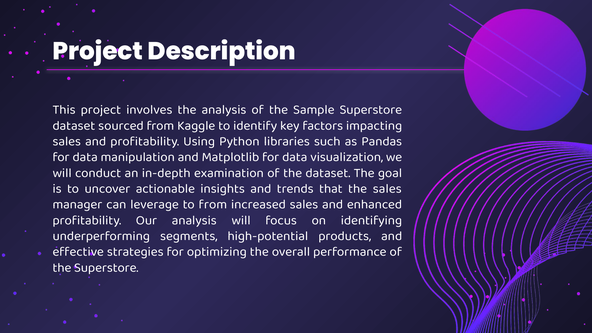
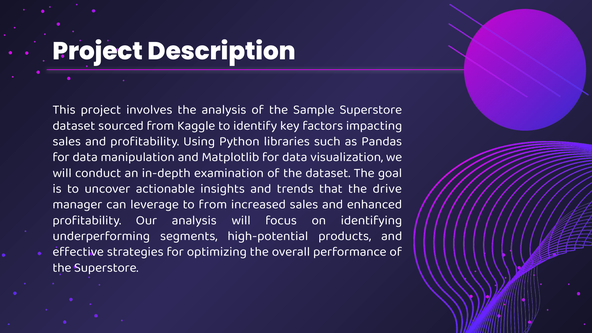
the sales: sales -> drive
